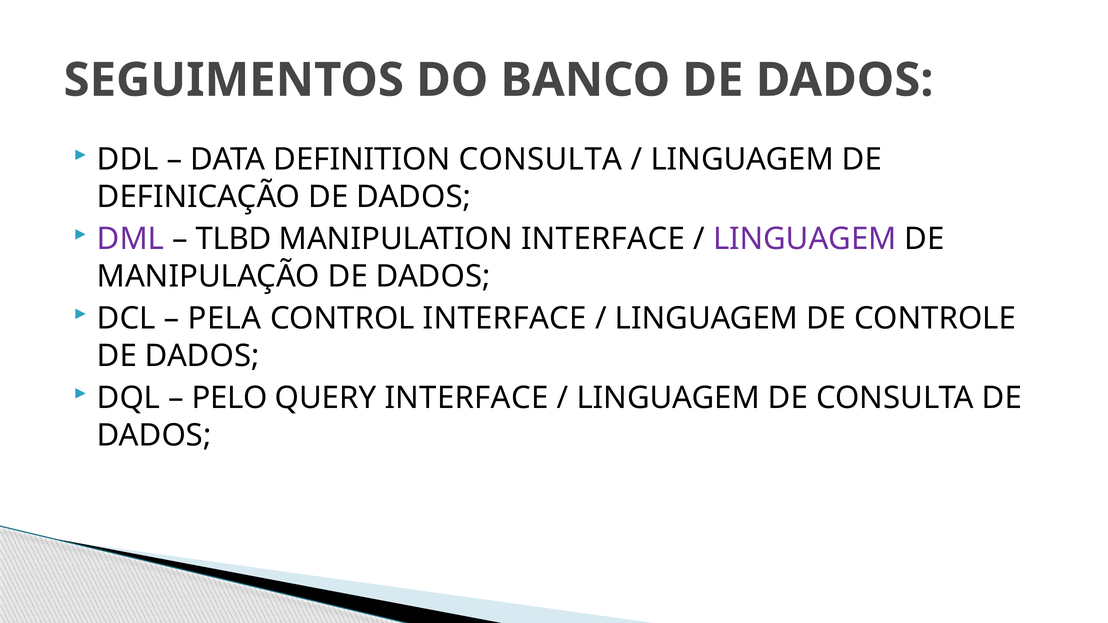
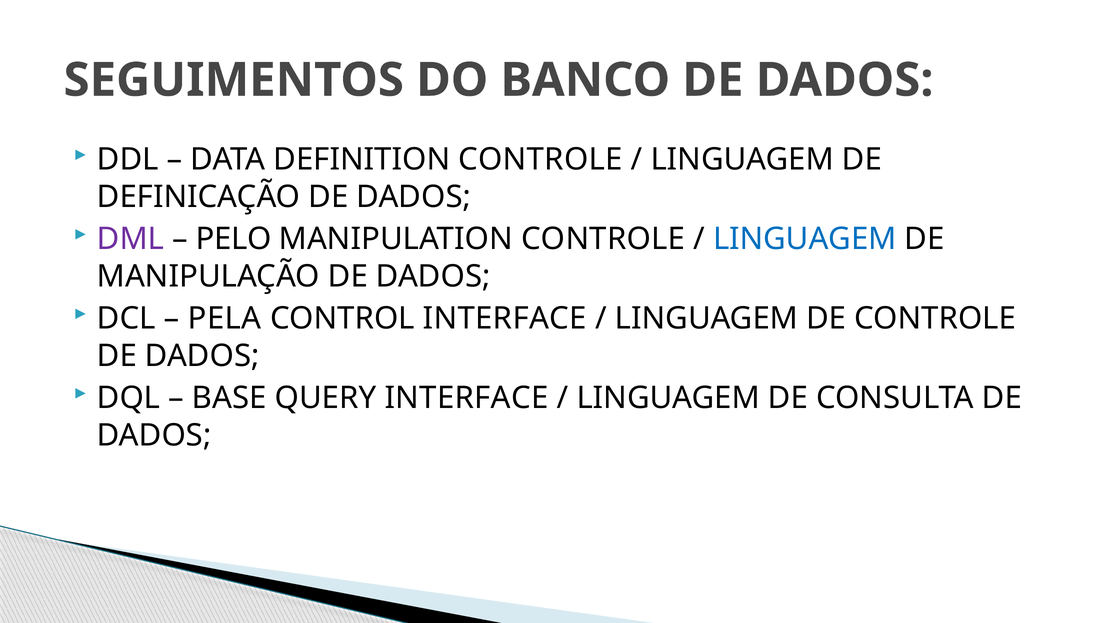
DEFINITION CONSULTA: CONSULTA -> CONTROLE
TLBD: TLBD -> PELO
MANIPULATION INTERFACE: INTERFACE -> CONTROLE
LINGUAGEM at (805, 239) colour: purple -> blue
PELO: PELO -> BASE
